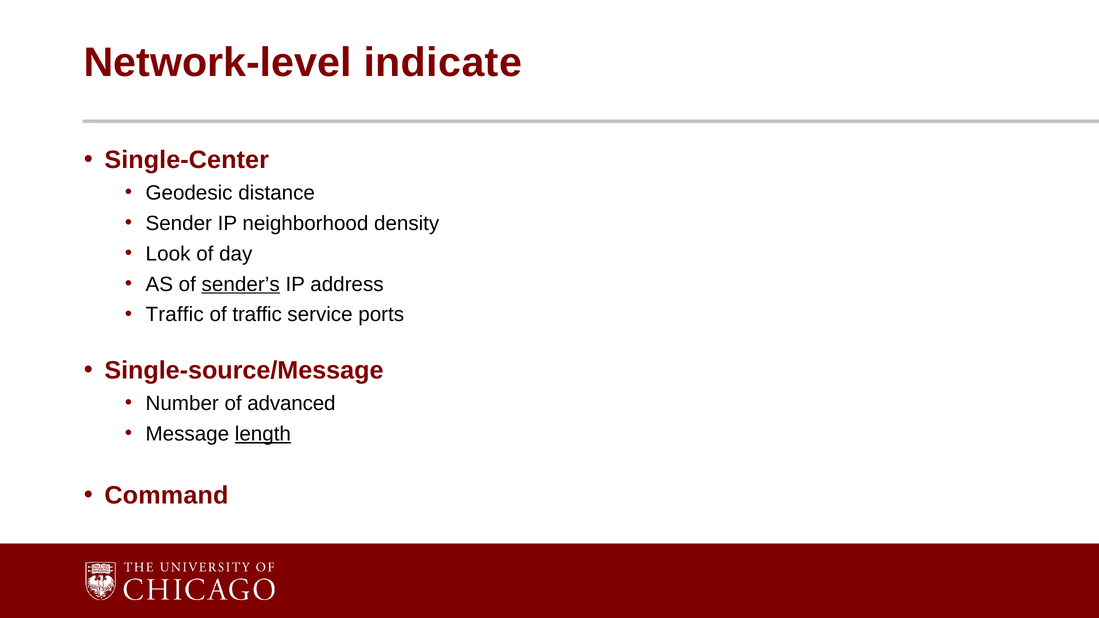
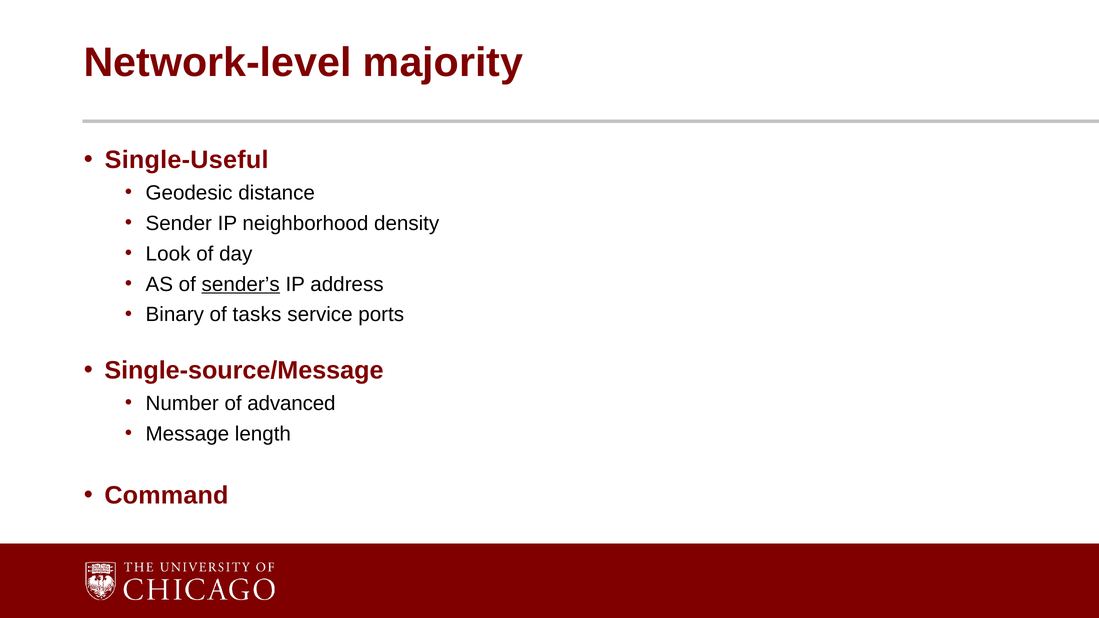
indicate: indicate -> majority
Single-Center: Single-Center -> Single-Useful
Traffic at (175, 315): Traffic -> Binary
of traffic: traffic -> tasks
length underline: present -> none
